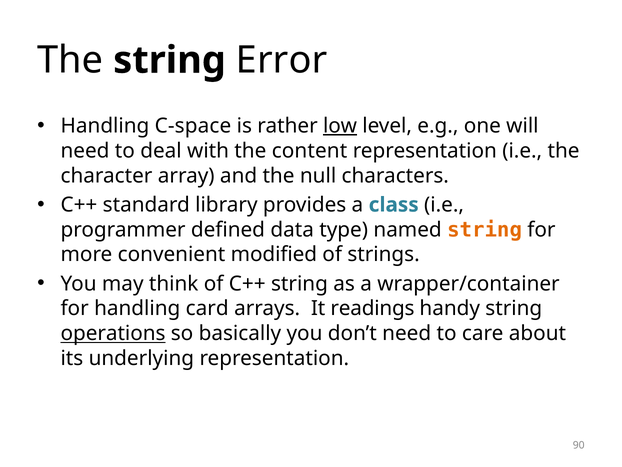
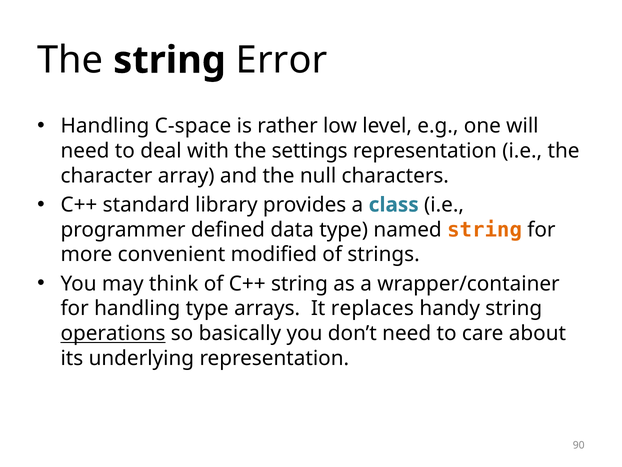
low underline: present -> none
content: content -> settings
handling card: card -> type
readings: readings -> replaces
